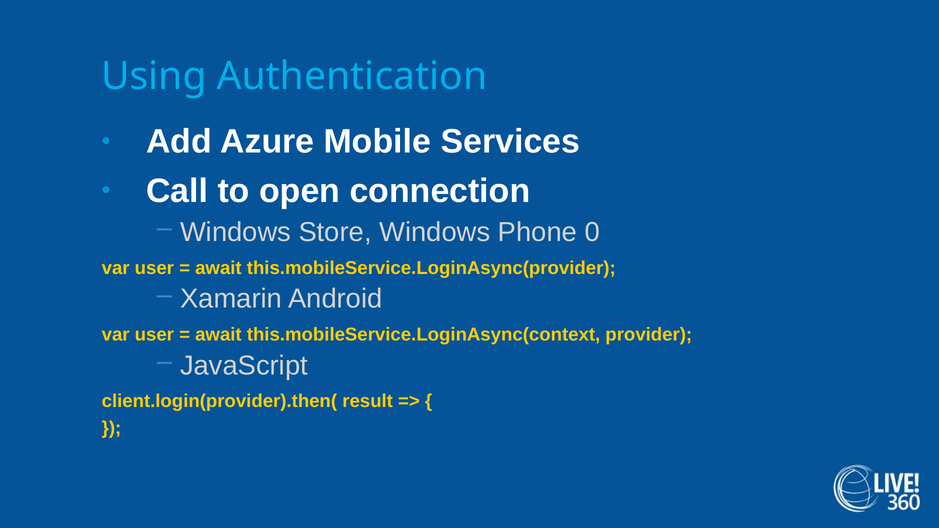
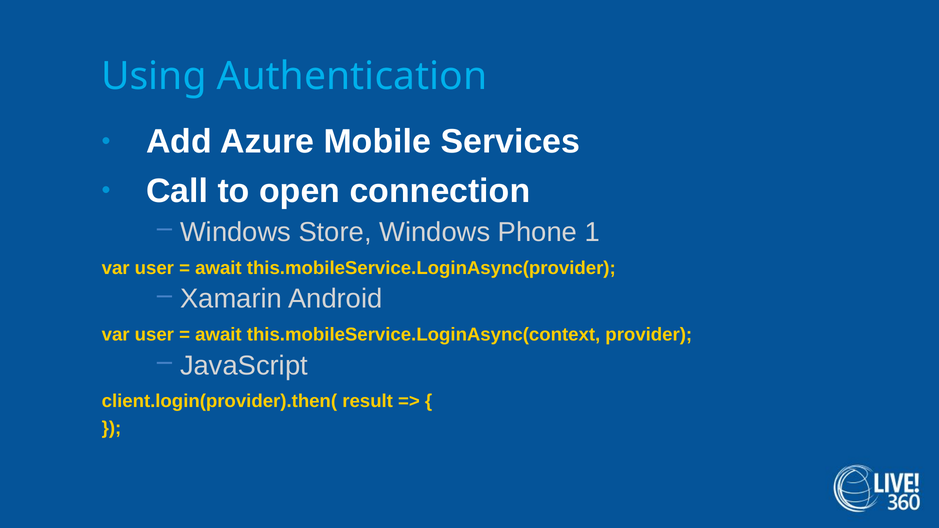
0: 0 -> 1
